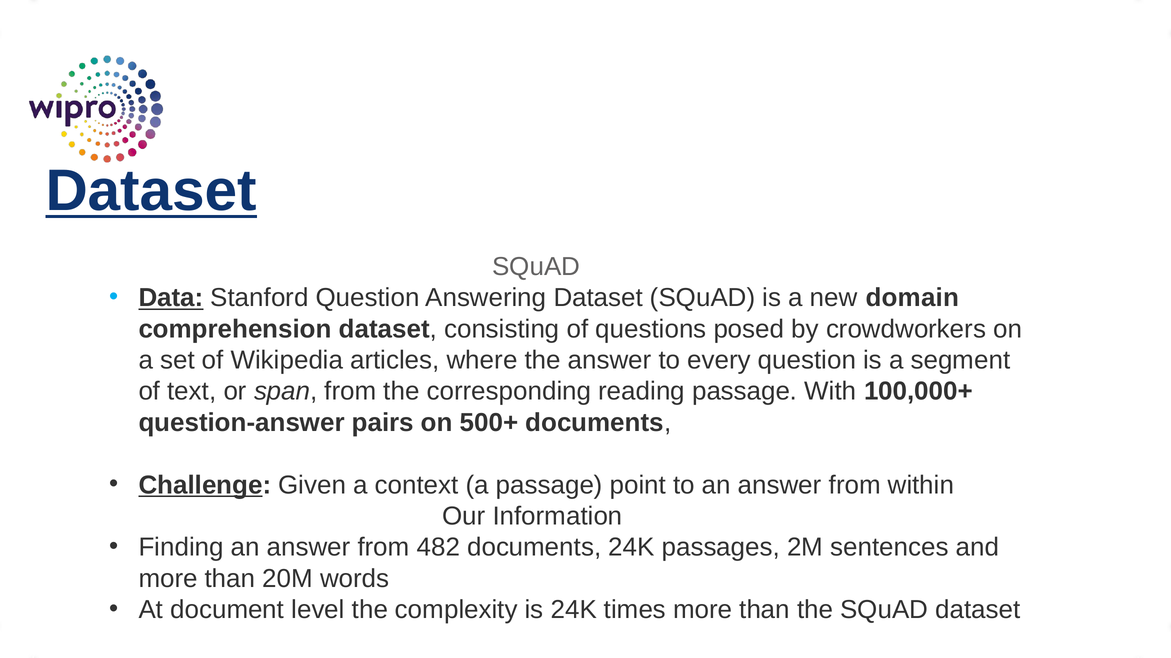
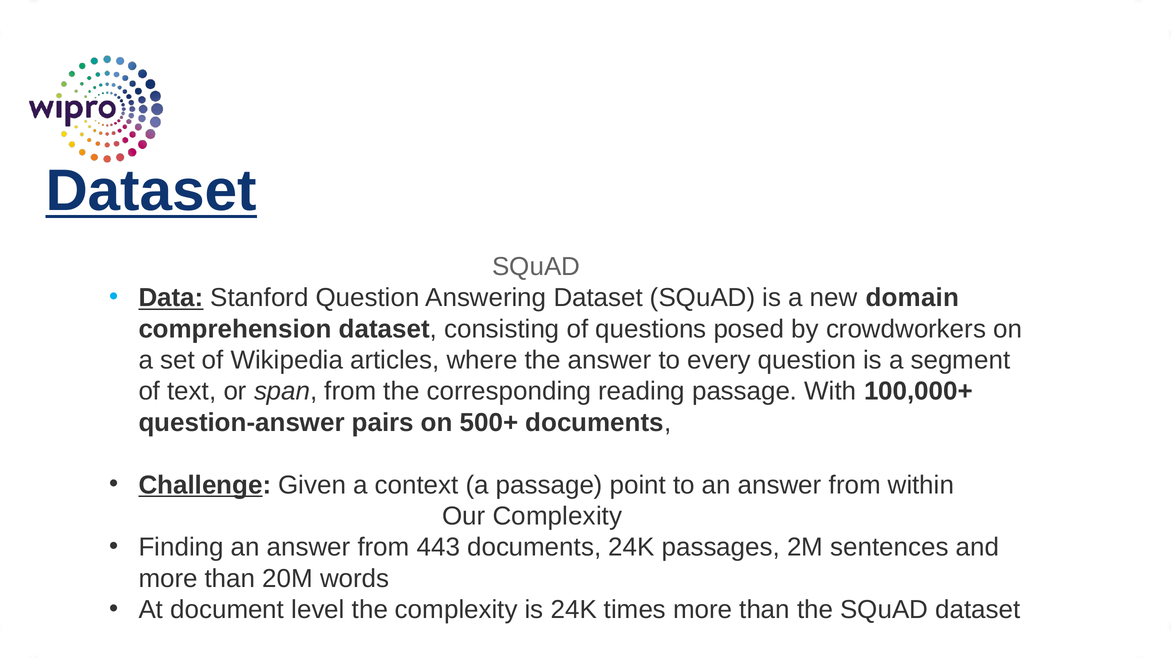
Our Information: Information -> Complexity
482: 482 -> 443
